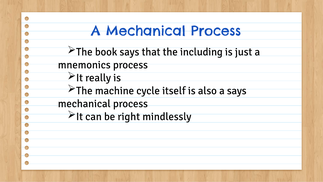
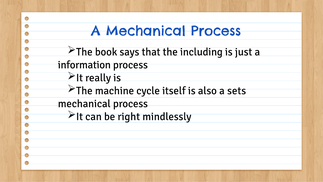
mnemonics: mnemonics -> information
a says: says -> sets
